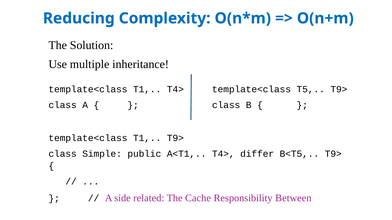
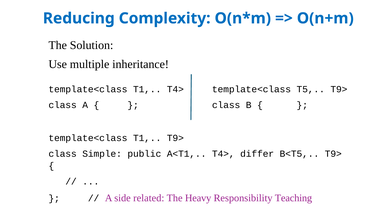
Cache: Cache -> Heavy
Between: Between -> Teaching
